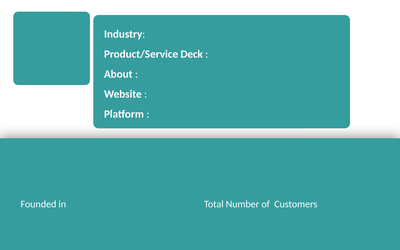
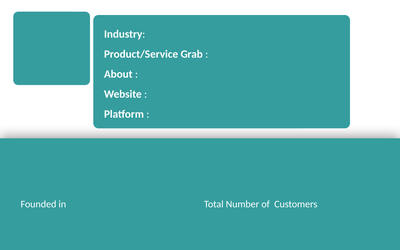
Deck: Deck -> Grab
